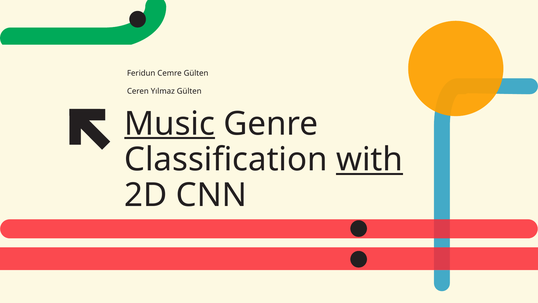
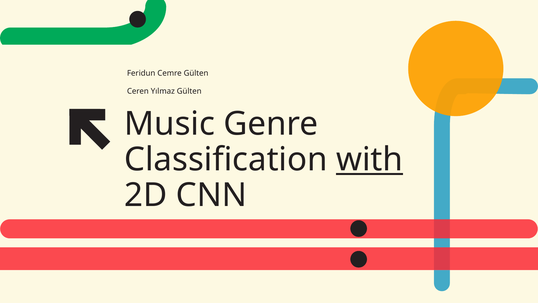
Music underline: present -> none
